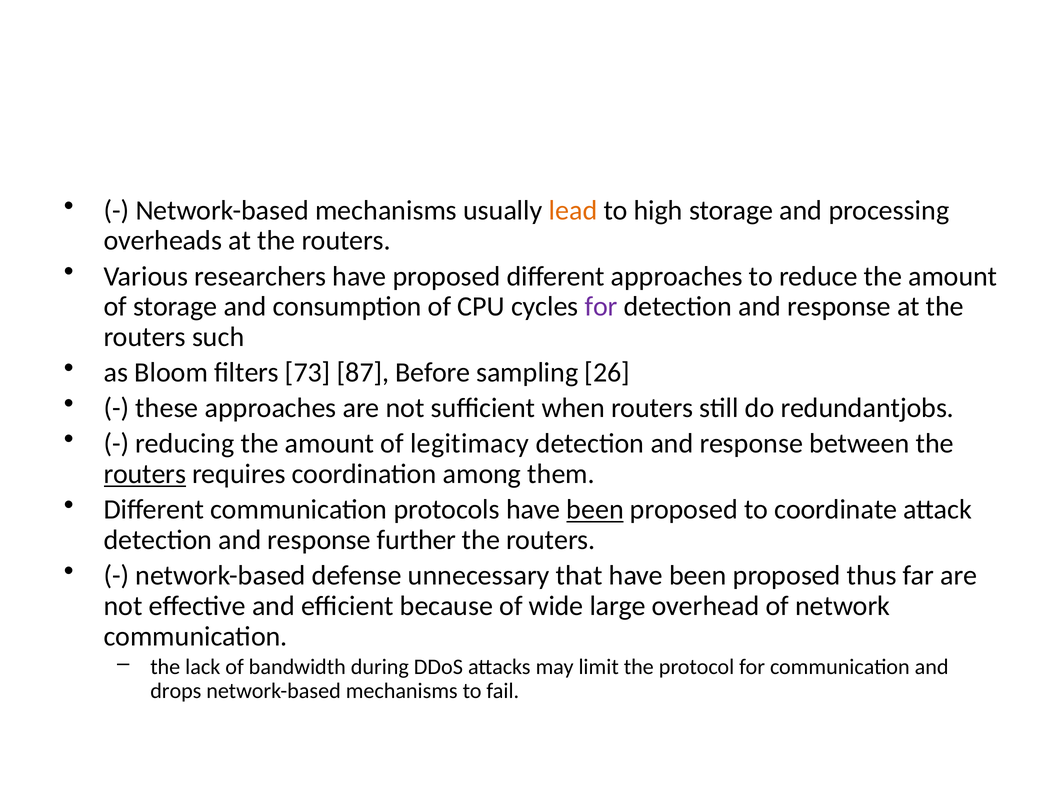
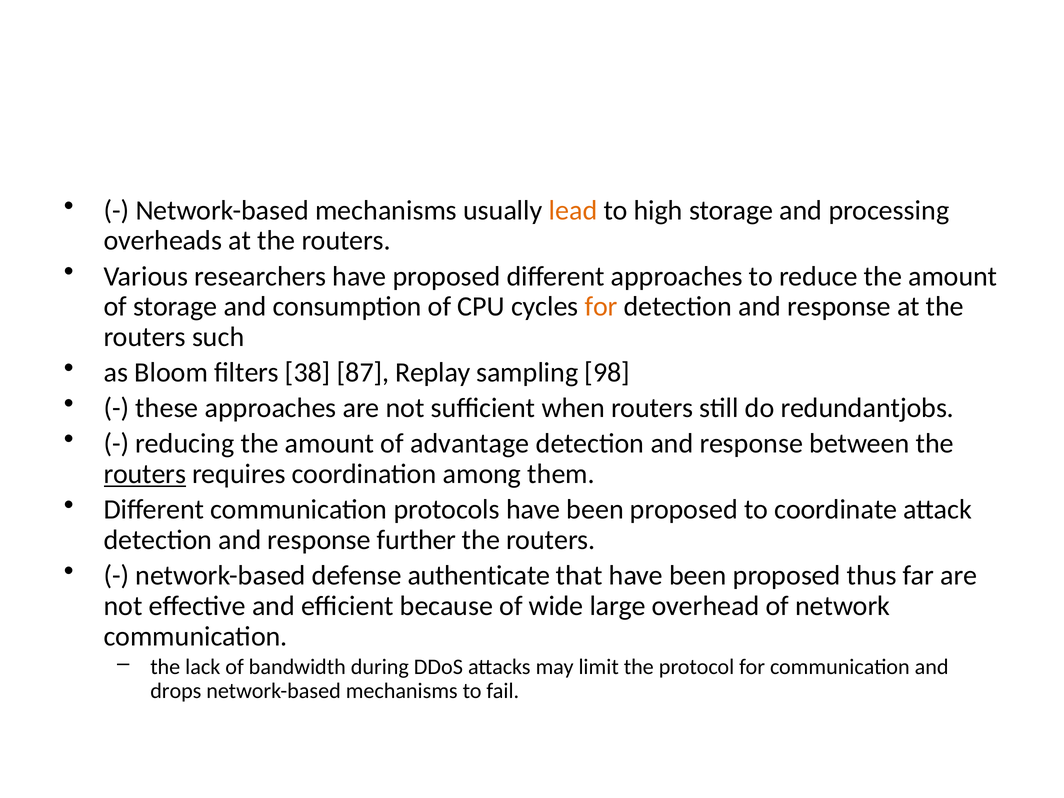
for at (601, 307) colour: purple -> orange
73: 73 -> 38
Before: Before -> Replay
26: 26 -> 98
legitimacy: legitimacy -> advantage
been at (595, 510) underline: present -> none
unnecessary: unnecessary -> authenticate
